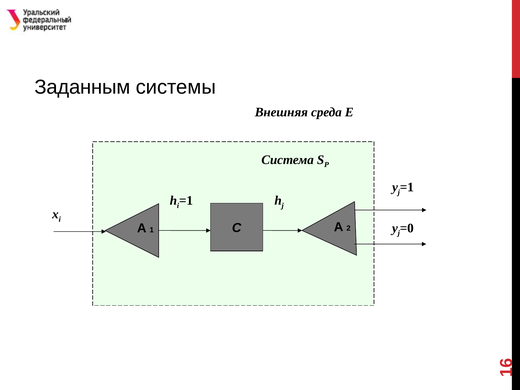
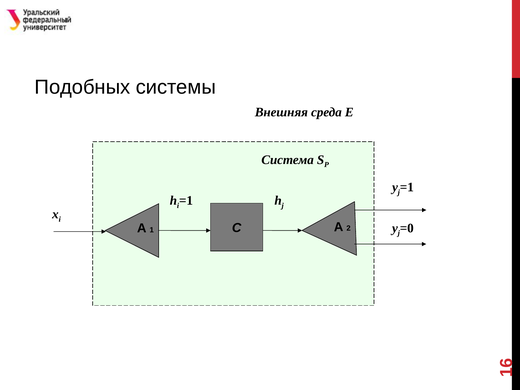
Заданным: Заданным -> Подобных
